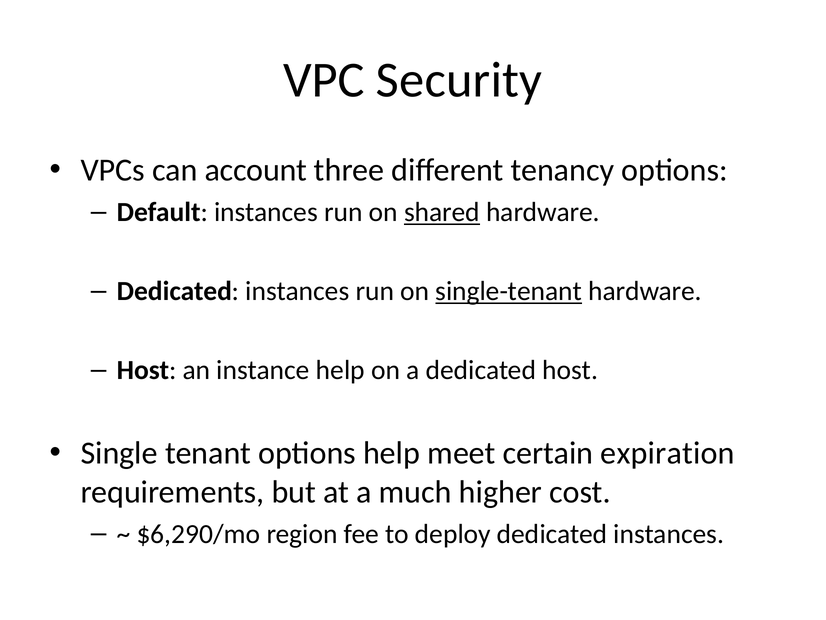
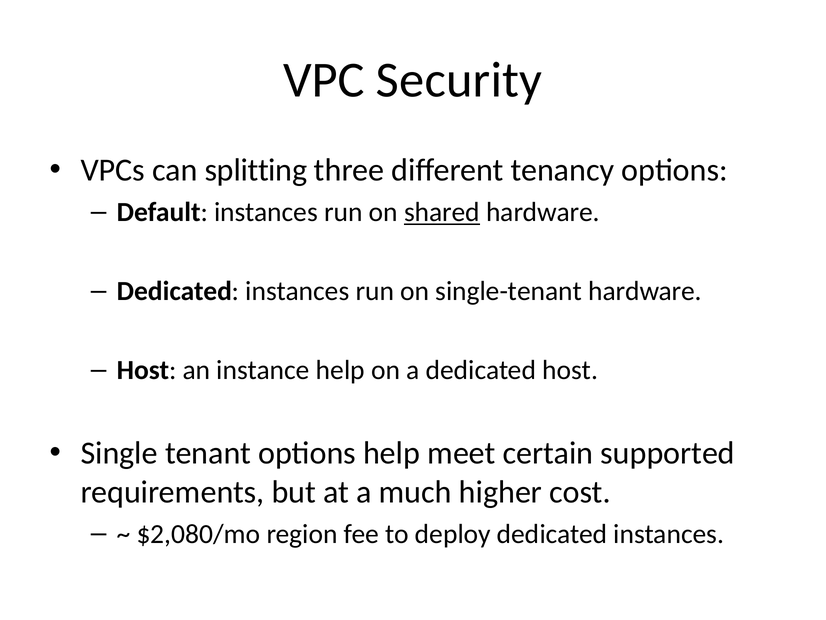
account: account -> splitting
single-tenant underline: present -> none
expiration: expiration -> supported
$6,290/mo: $6,290/mo -> $2,080/mo
